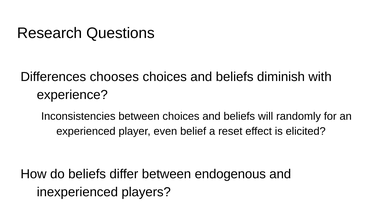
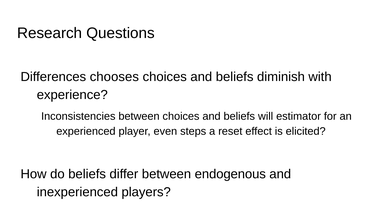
randomly: randomly -> estimator
belief: belief -> steps
